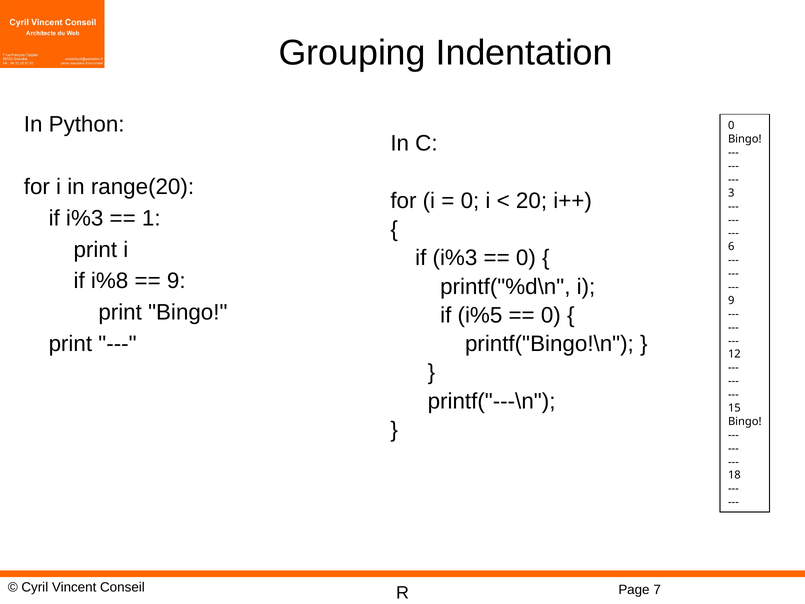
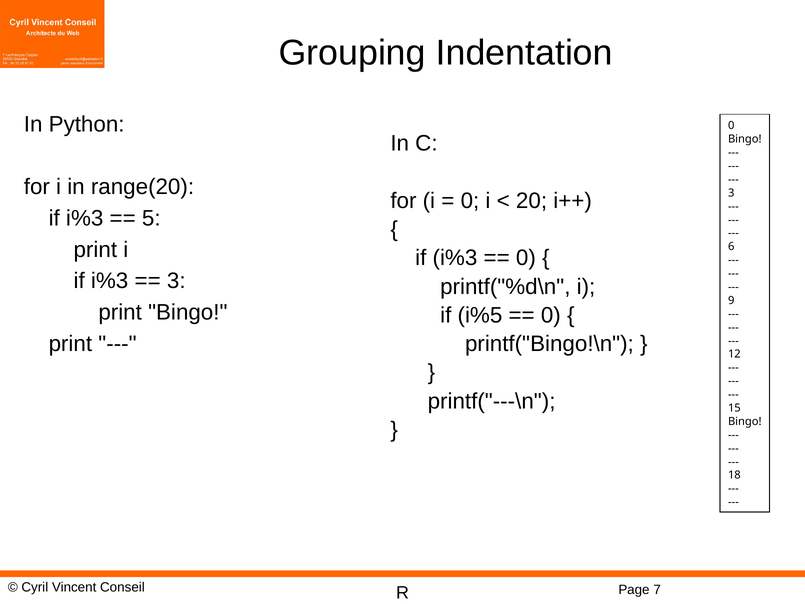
1: 1 -> 5
i%8 at (110, 281): i%8 -> i%3
9 at (176, 281): 9 -> 3
